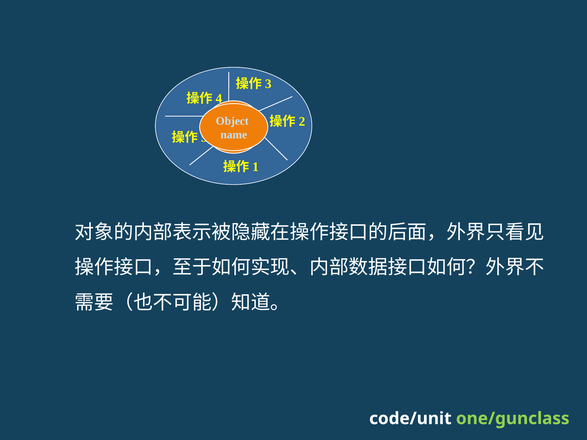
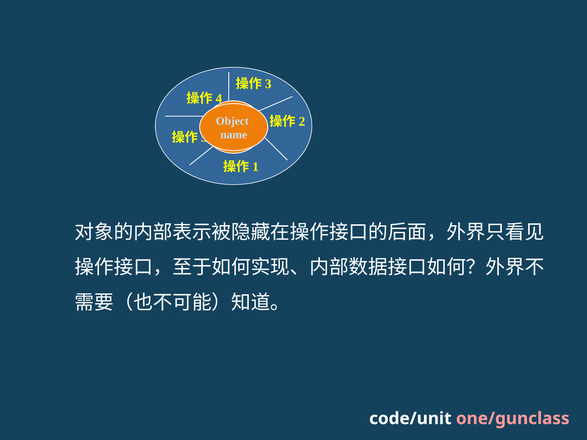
one/gunclass colour: light green -> pink
